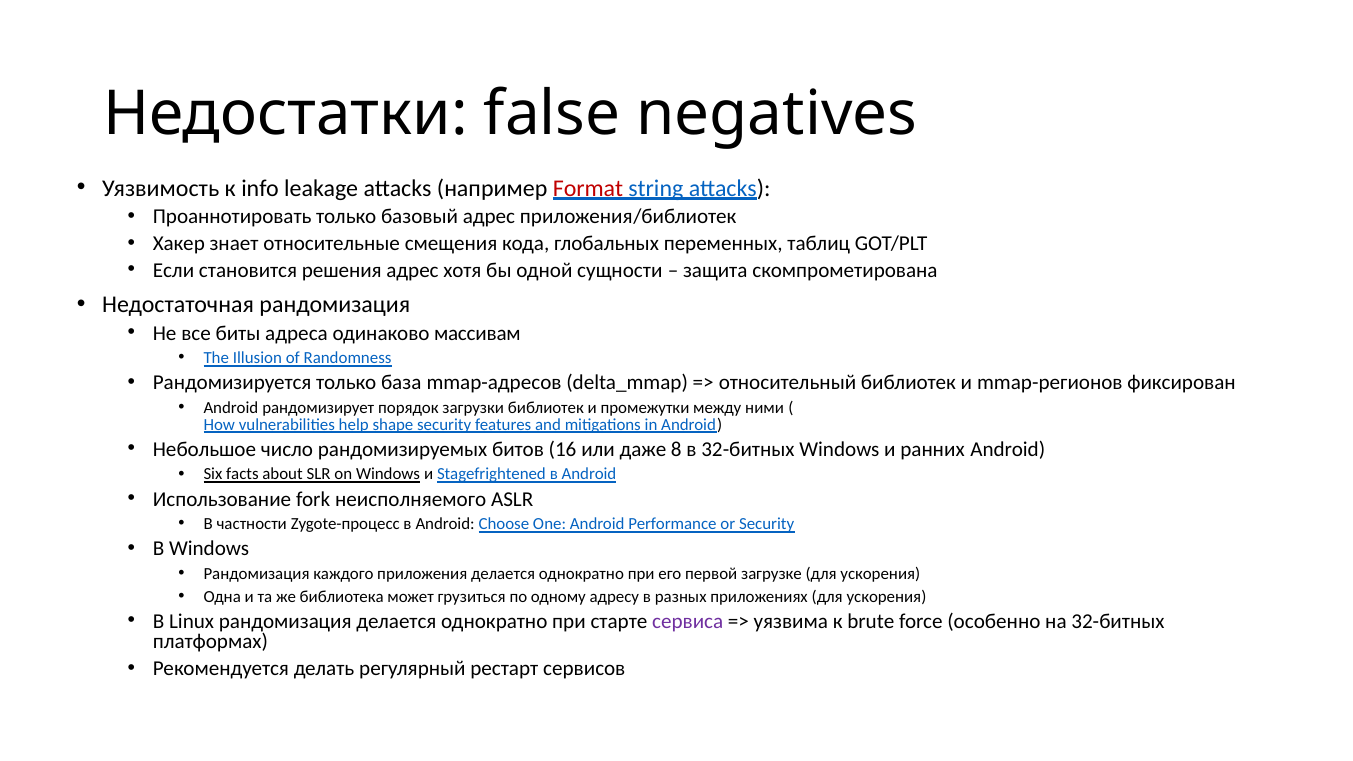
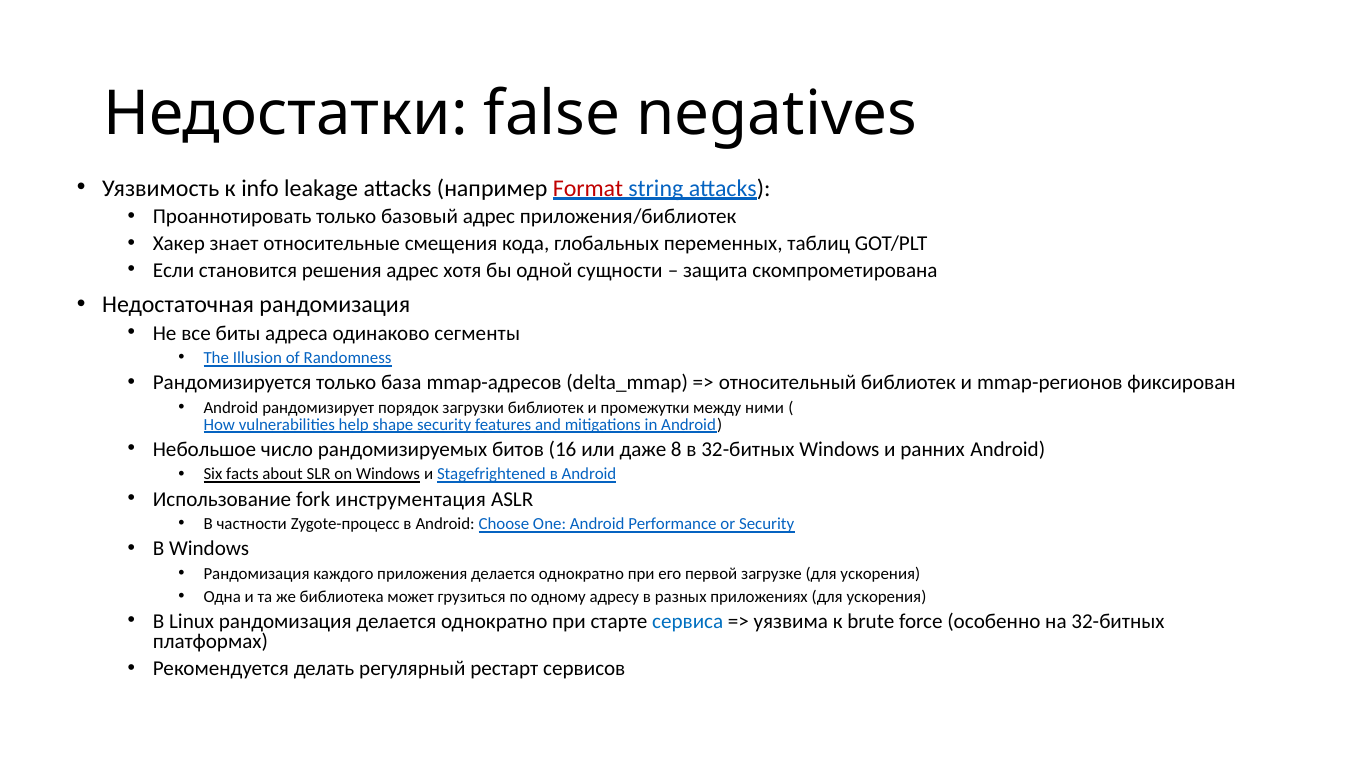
массивам: массивам -> сегменты
неисполняемого: неисполняемого -> инструментация
сервиса colour: purple -> blue
